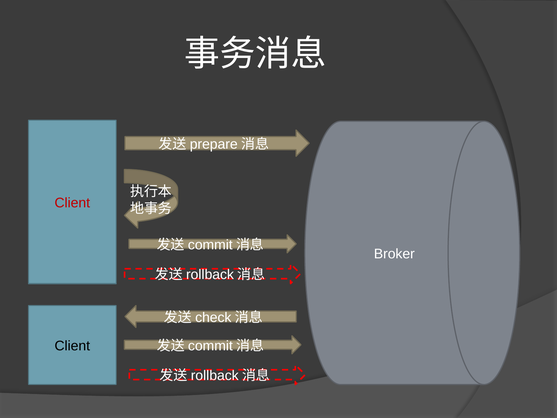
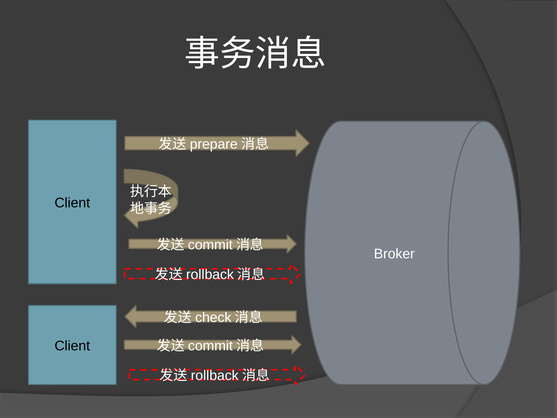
Client at (72, 203) colour: red -> black
